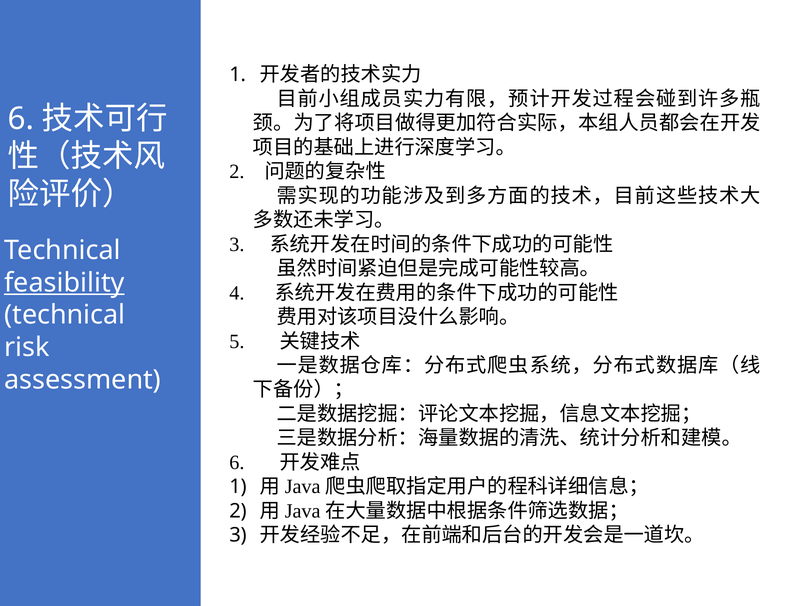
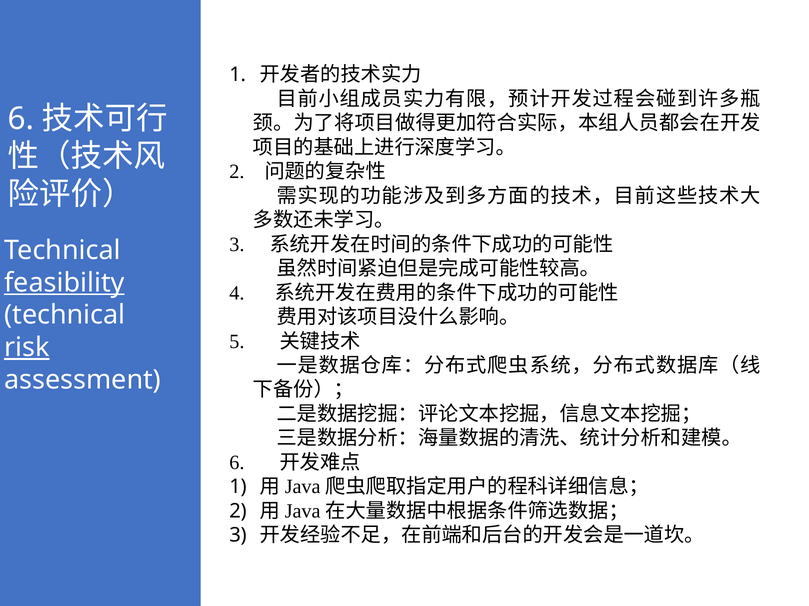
risk underline: none -> present
